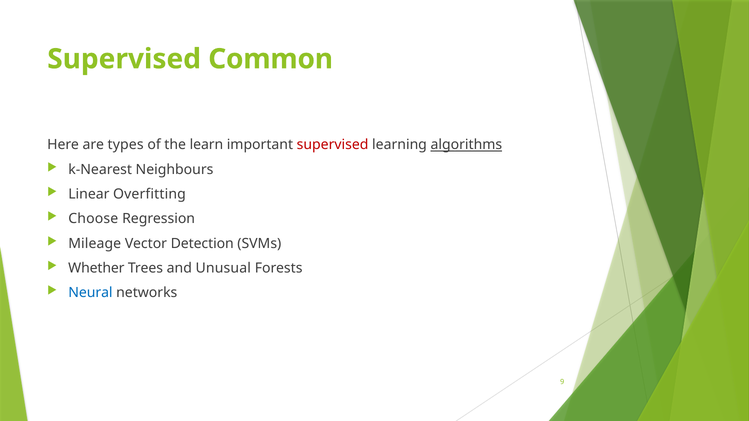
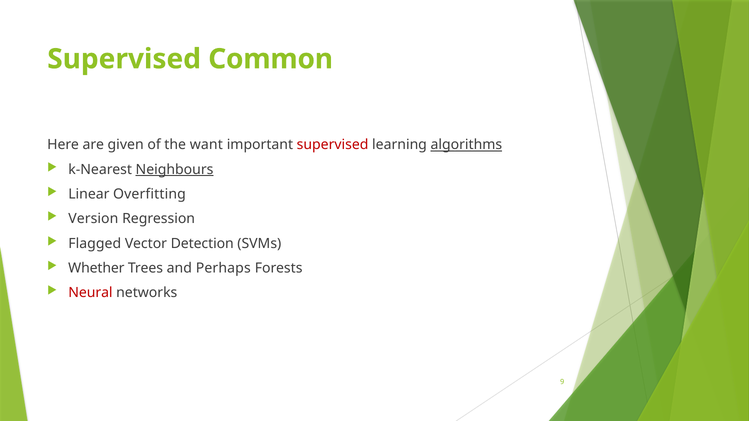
types: types -> given
learn: learn -> want
Neighbours underline: none -> present
Choose: Choose -> Version
Mileage: Mileage -> Flagged
Unusual: Unusual -> Perhaps
Neural colour: blue -> red
